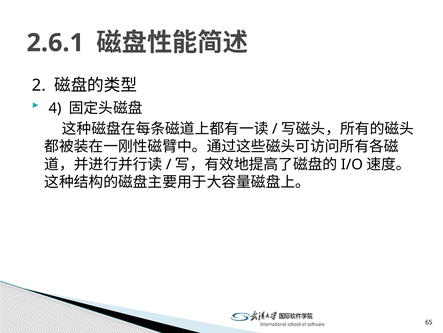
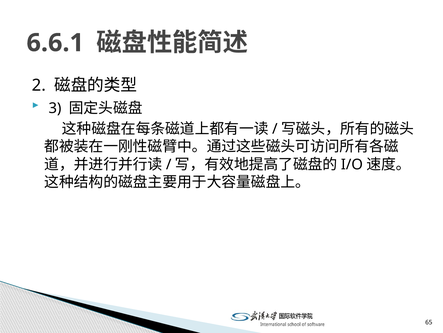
2.6.1: 2.6.1 -> 6.6.1
4: 4 -> 3
